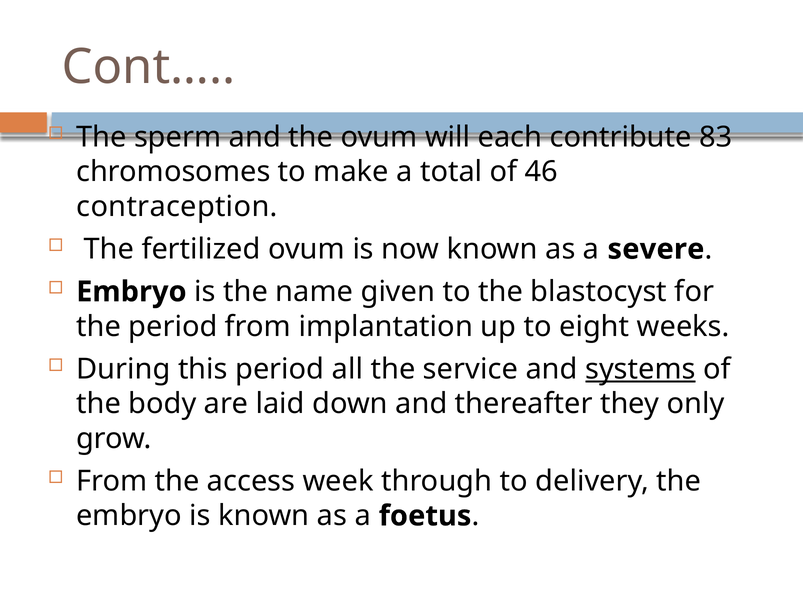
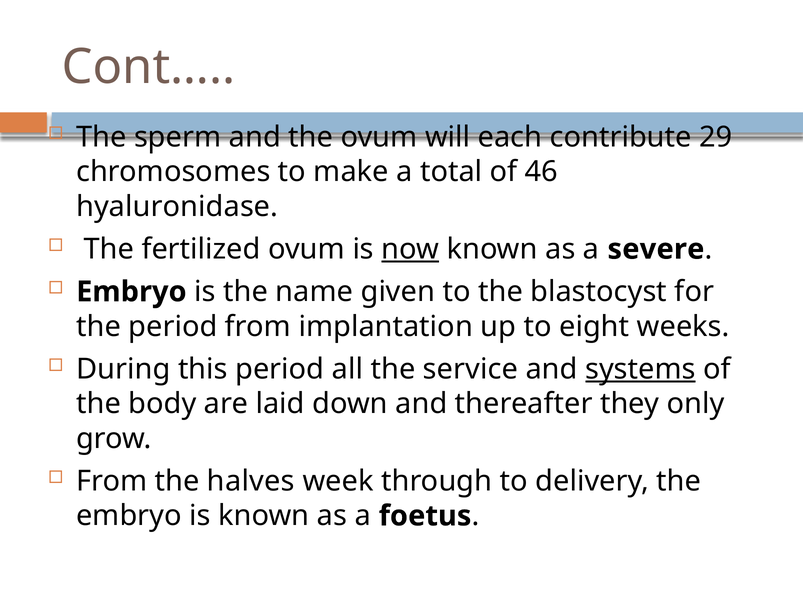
83: 83 -> 29
contraception: contraception -> hyaluronidase
now underline: none -> present
access: access -> halves
